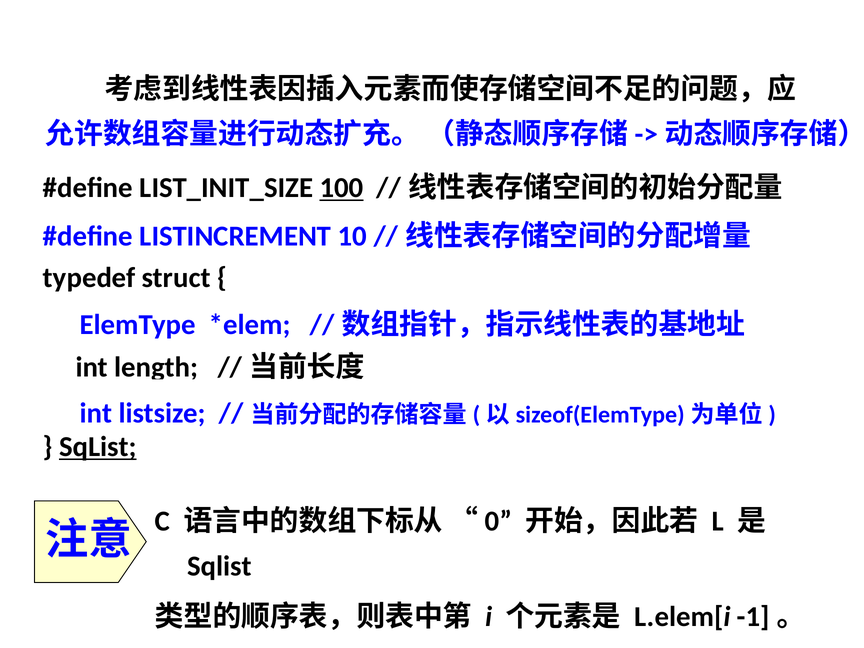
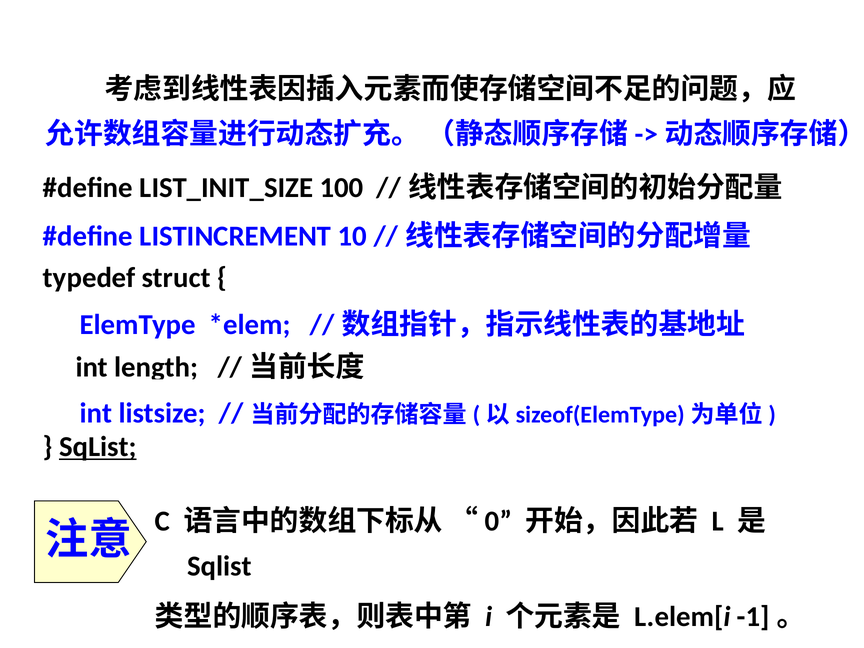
100 underline: present -> none
